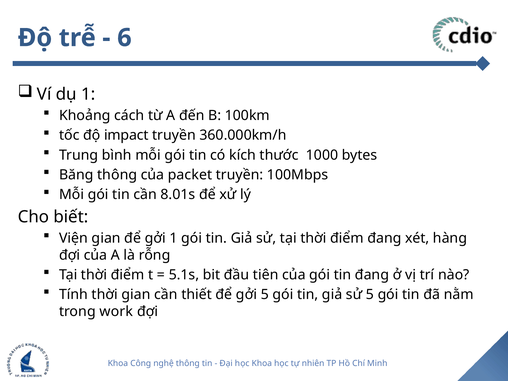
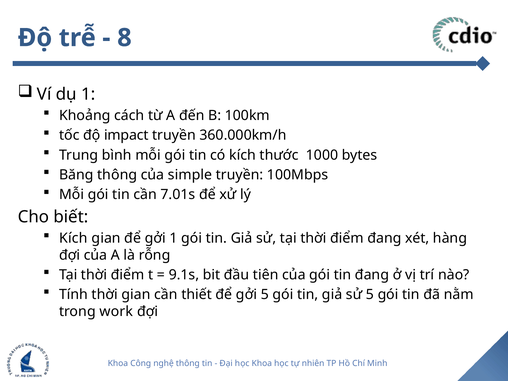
6: 6 -> 8
packet: packet -> simple
8.01s: 8.01s -> 7.01s
Viện at (73, 238): Viện -> Kích
5.1s: 5.1s -> 9.1s
